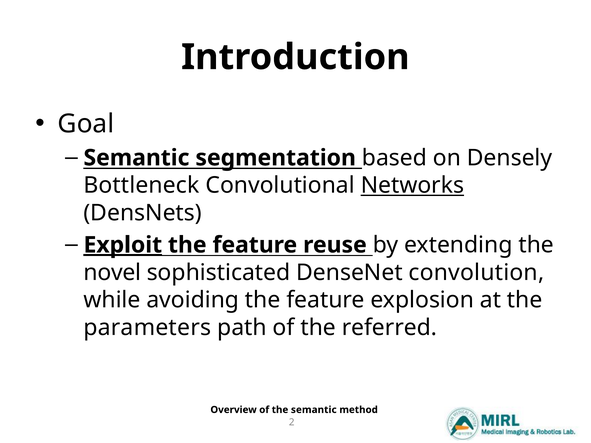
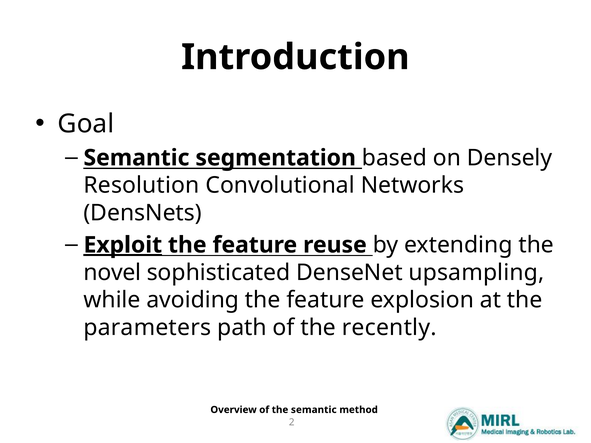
Bottleneck: Bottleneck -> Resolution
Networks underline: present -> none
convolution: convolution -> upsampling
referred: referred -> recently
